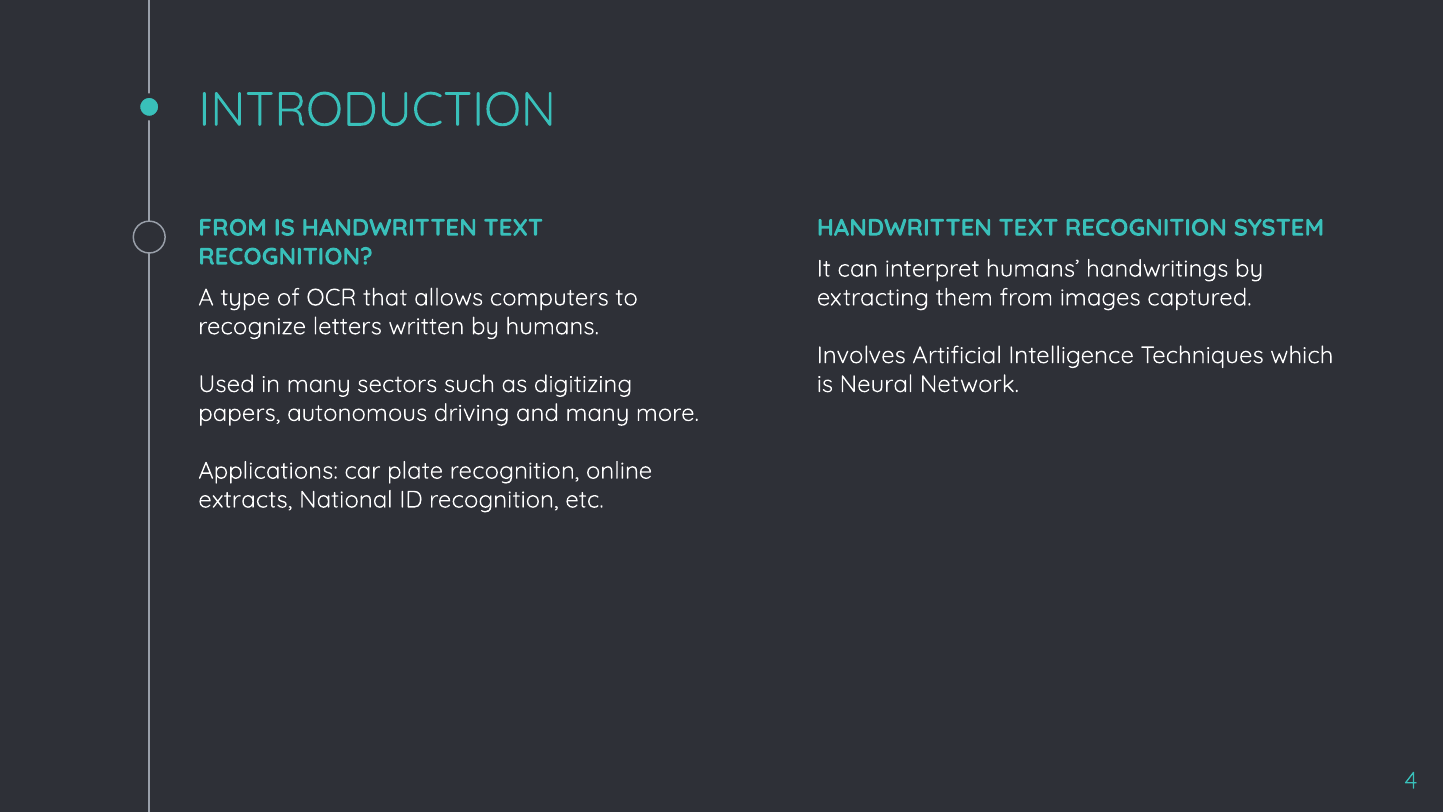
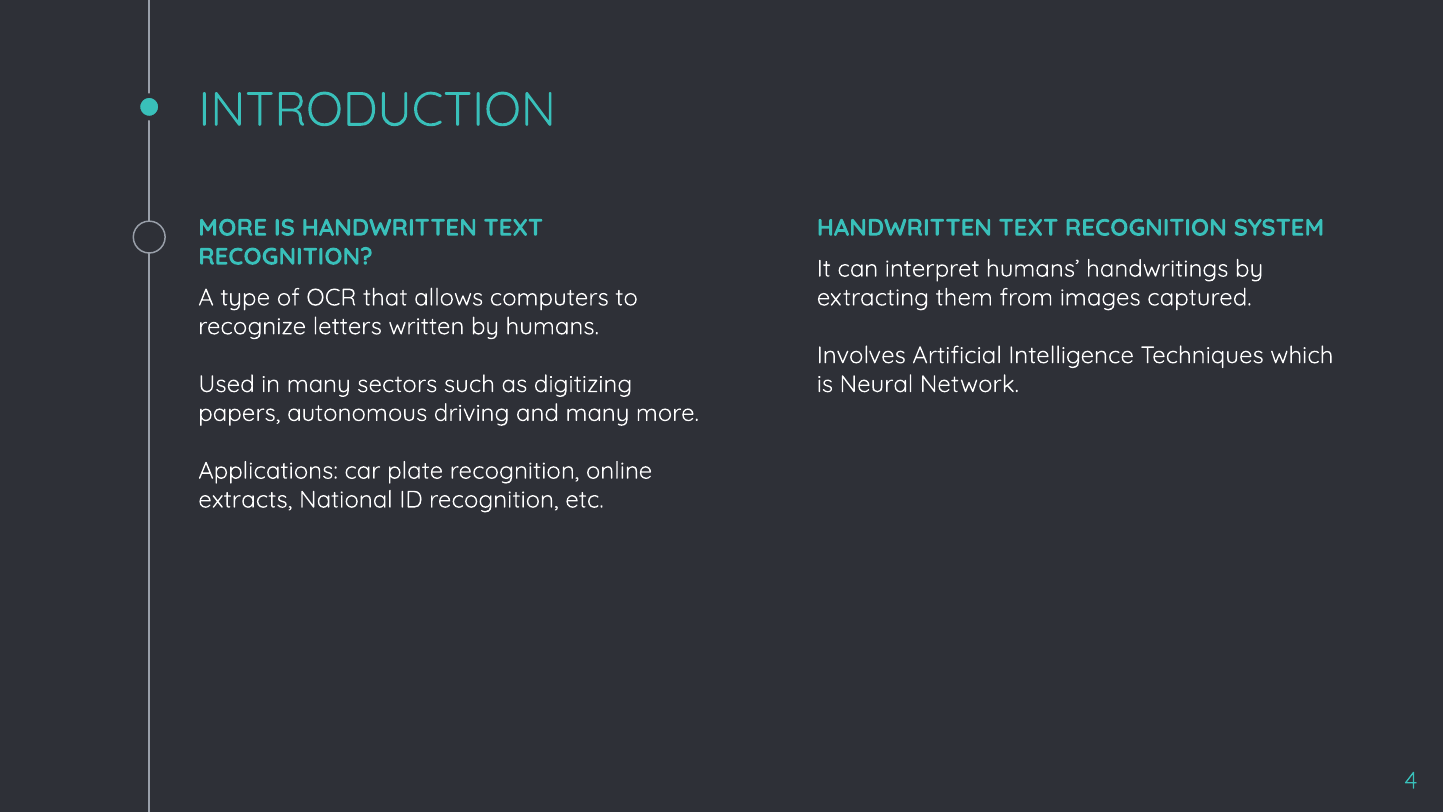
FROM at (233, 228): FROM -> MORE
